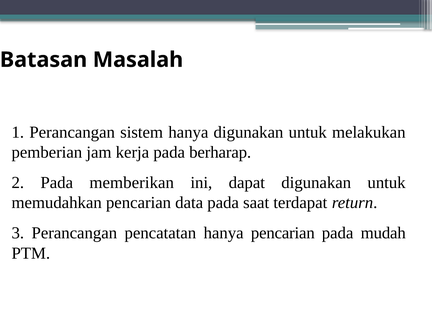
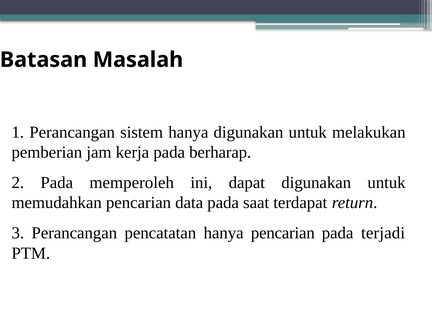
memberikan: memberikan -> memperoleh
mudah: mudah -> terjadi
